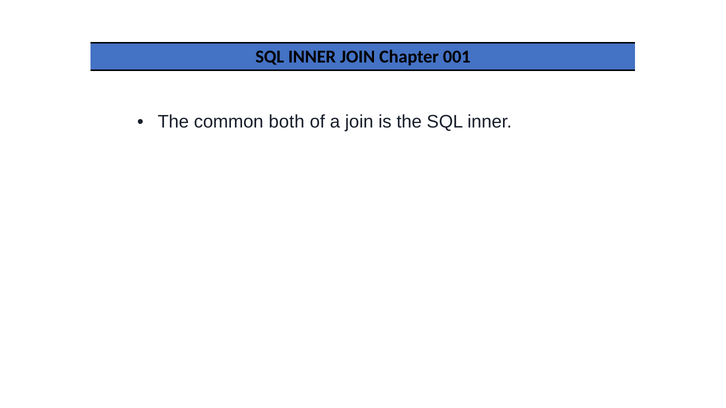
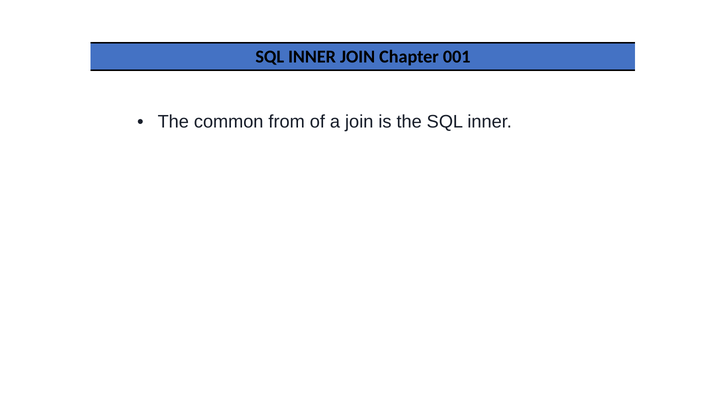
both: both -> from
